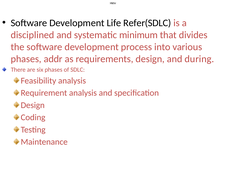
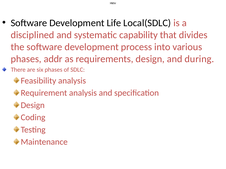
Refer(SDLC: Refer(SDLC -> Local(SDLC
minimum: minimum -> capability
